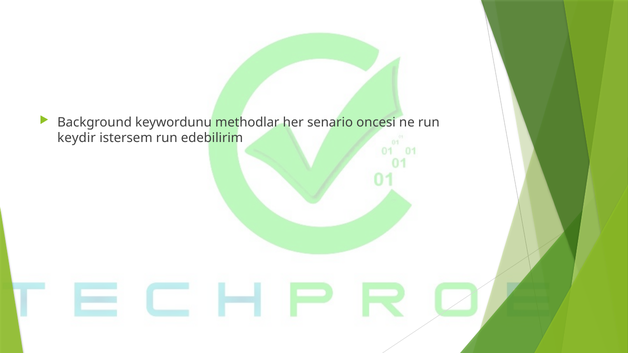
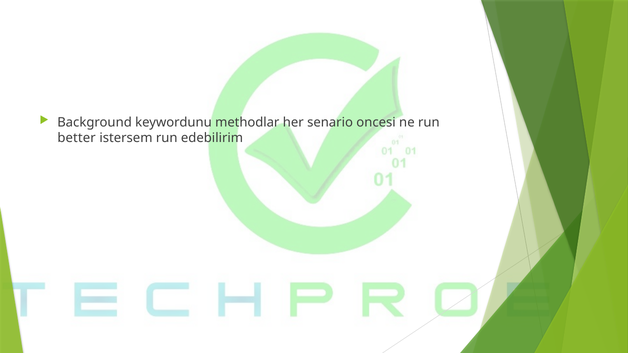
keydir: keydir -> better
